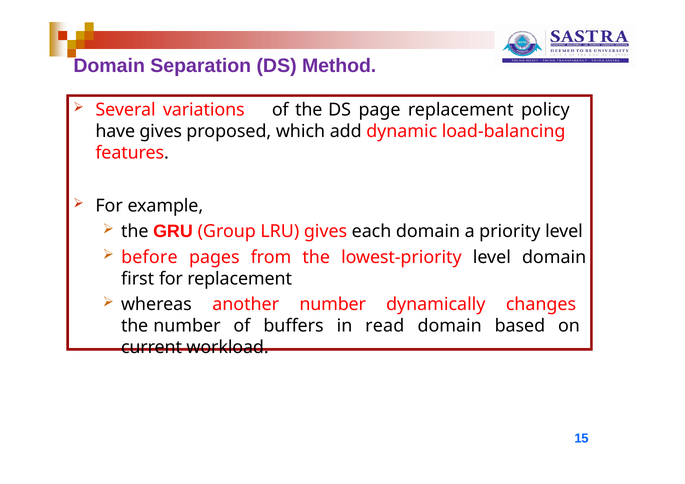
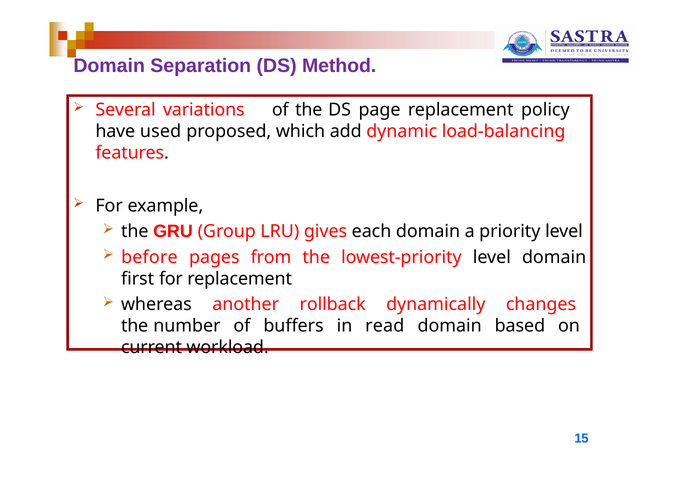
have gives: gives -> used
another number: number -> rollback
